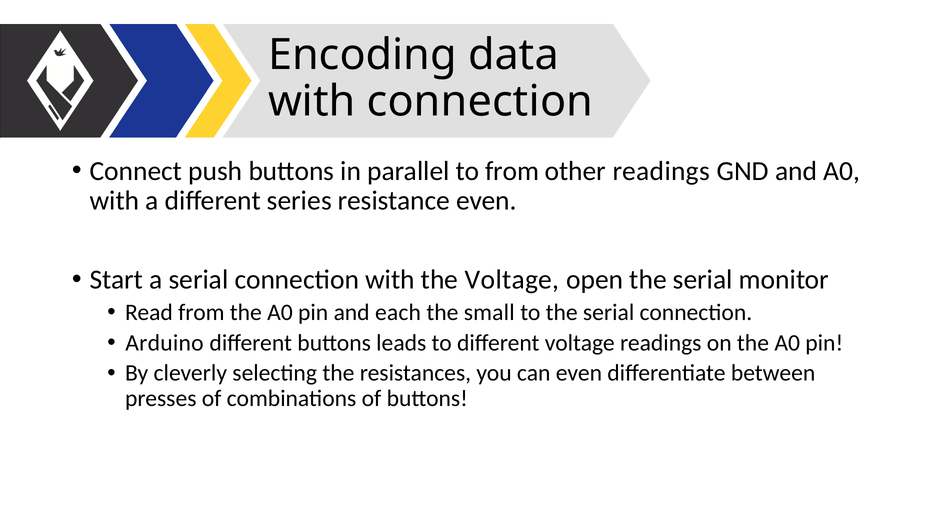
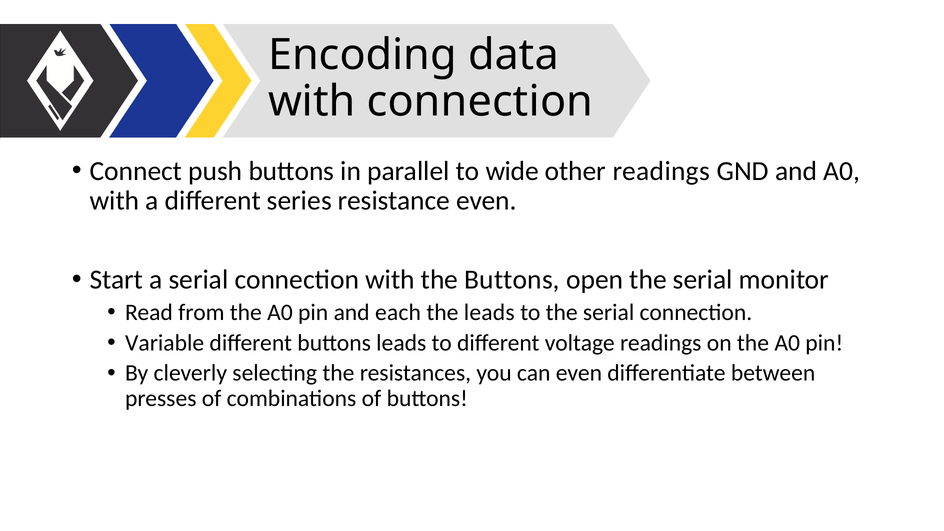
to from: from -> wide
the Voltage: Voltage -> Buttons
the small: small -> leads
Arduino: Arduino -> Variable
